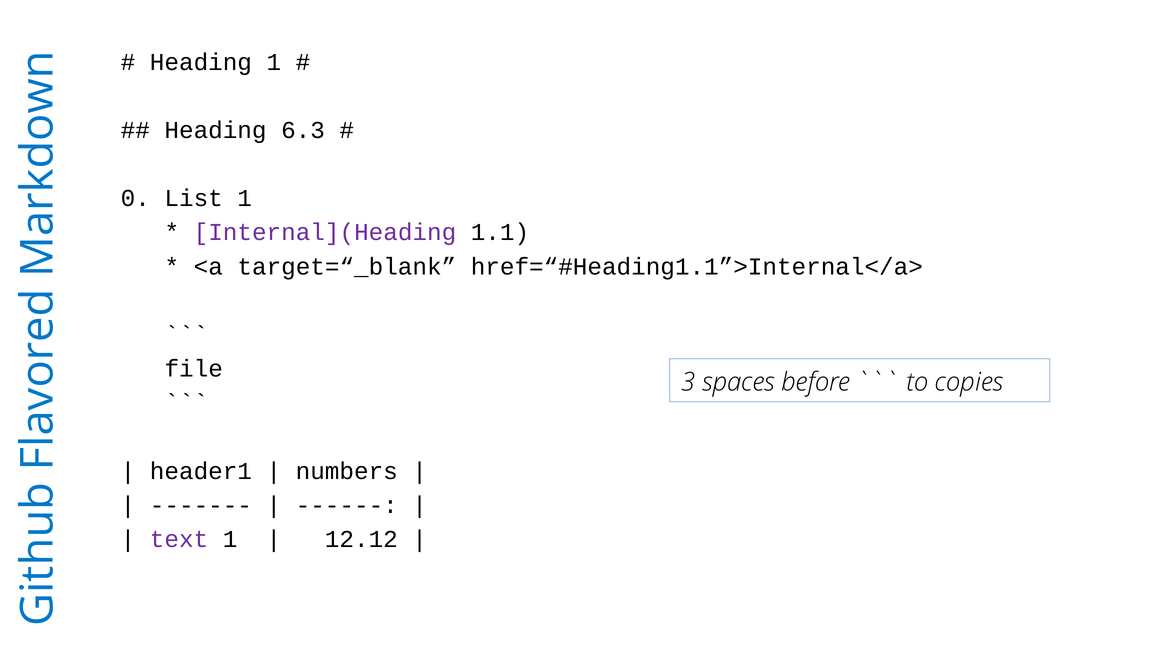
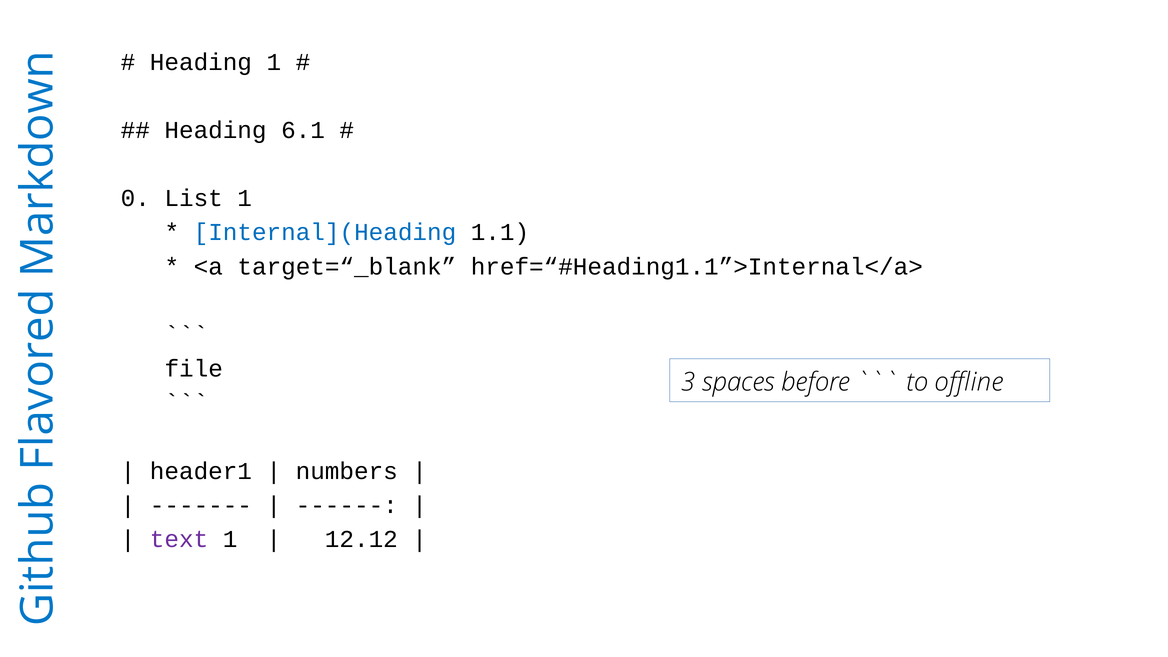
6.3: 6.3 -> 6.1
Internal](Heading colour: purple -> blue
copies: copies -> offline
